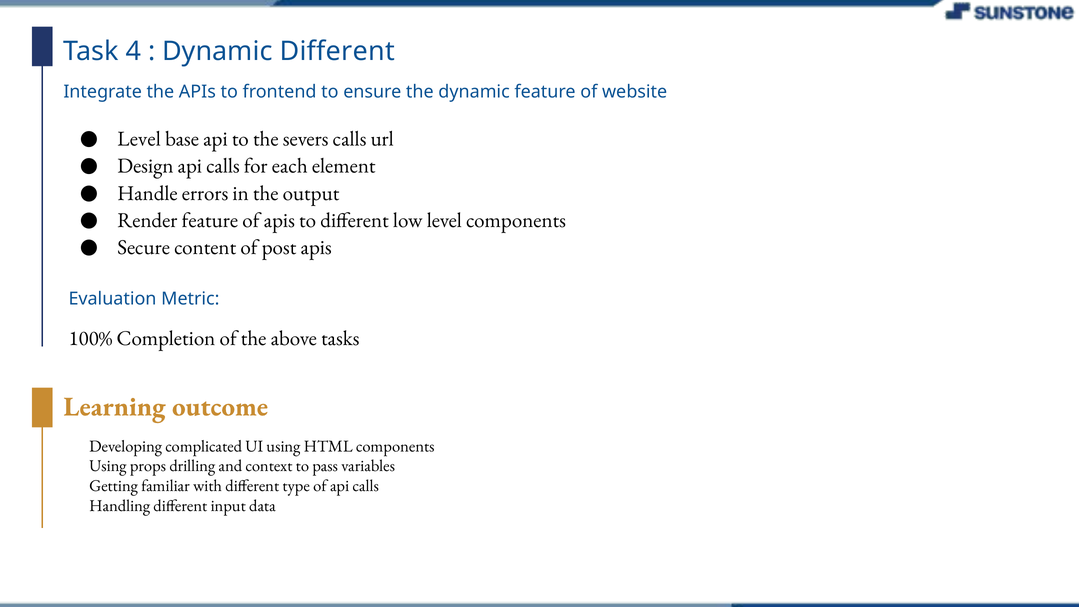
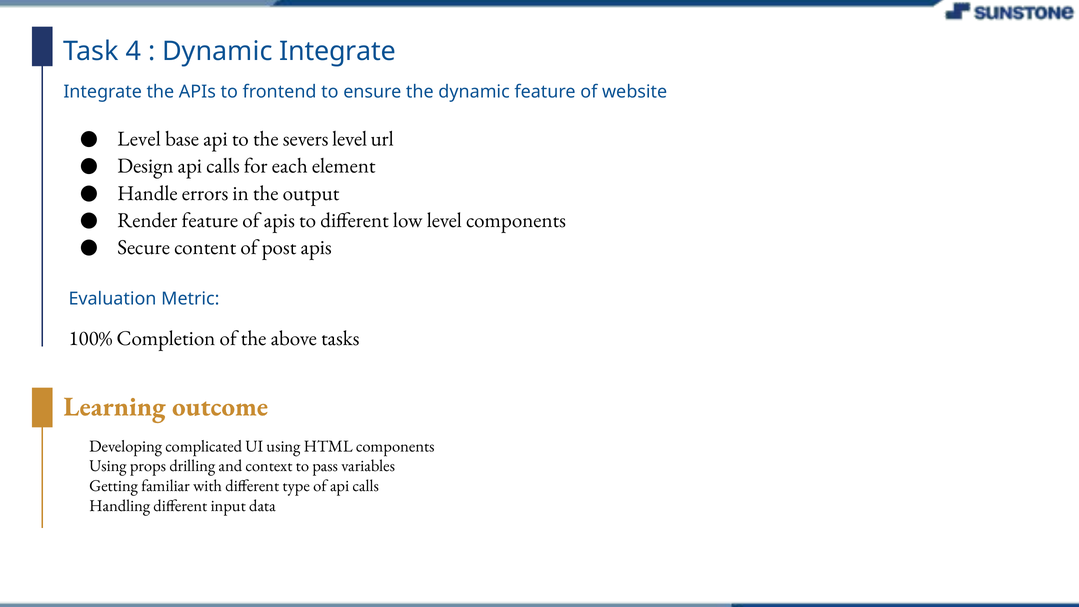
Dynamic Different: Different -> Integrate
severs calls: calls -> level
